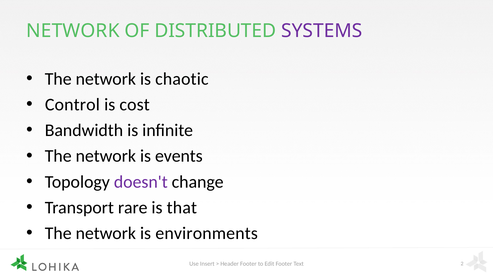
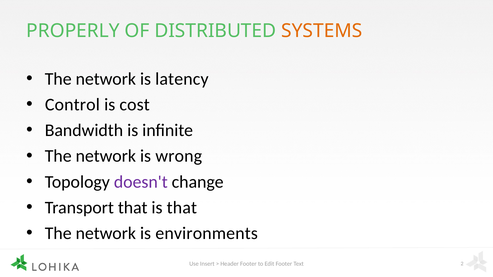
NETWORK at (73, 31): NETWORK -> PROPERLY
SYSTEMS colour: purple -> orange
chaotic: chaotic -> latency
events: events -> wrong
Transport rare: rare -> that
